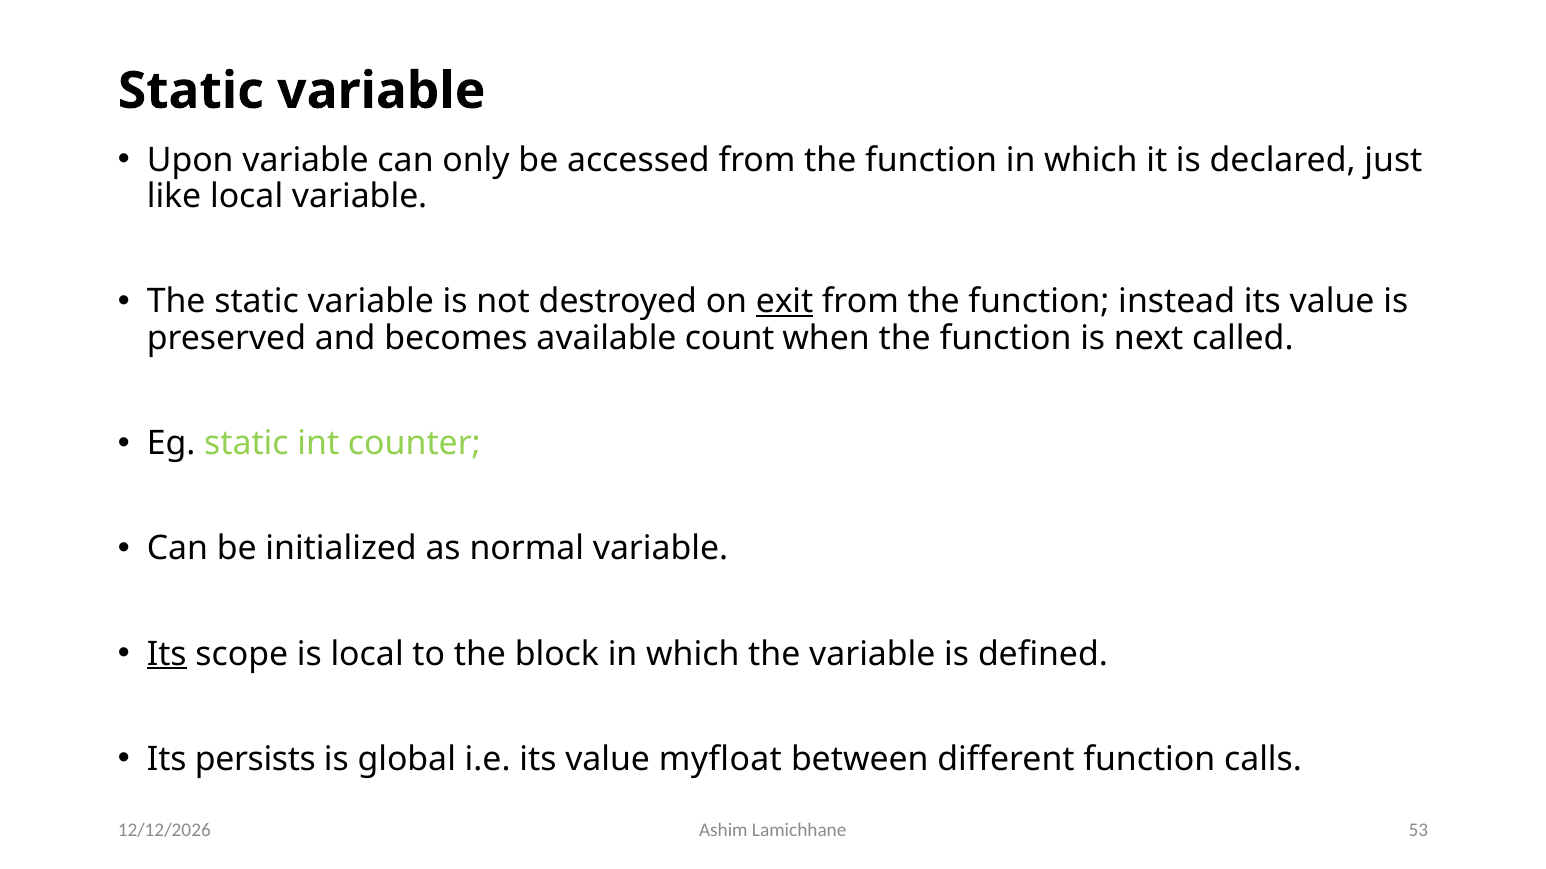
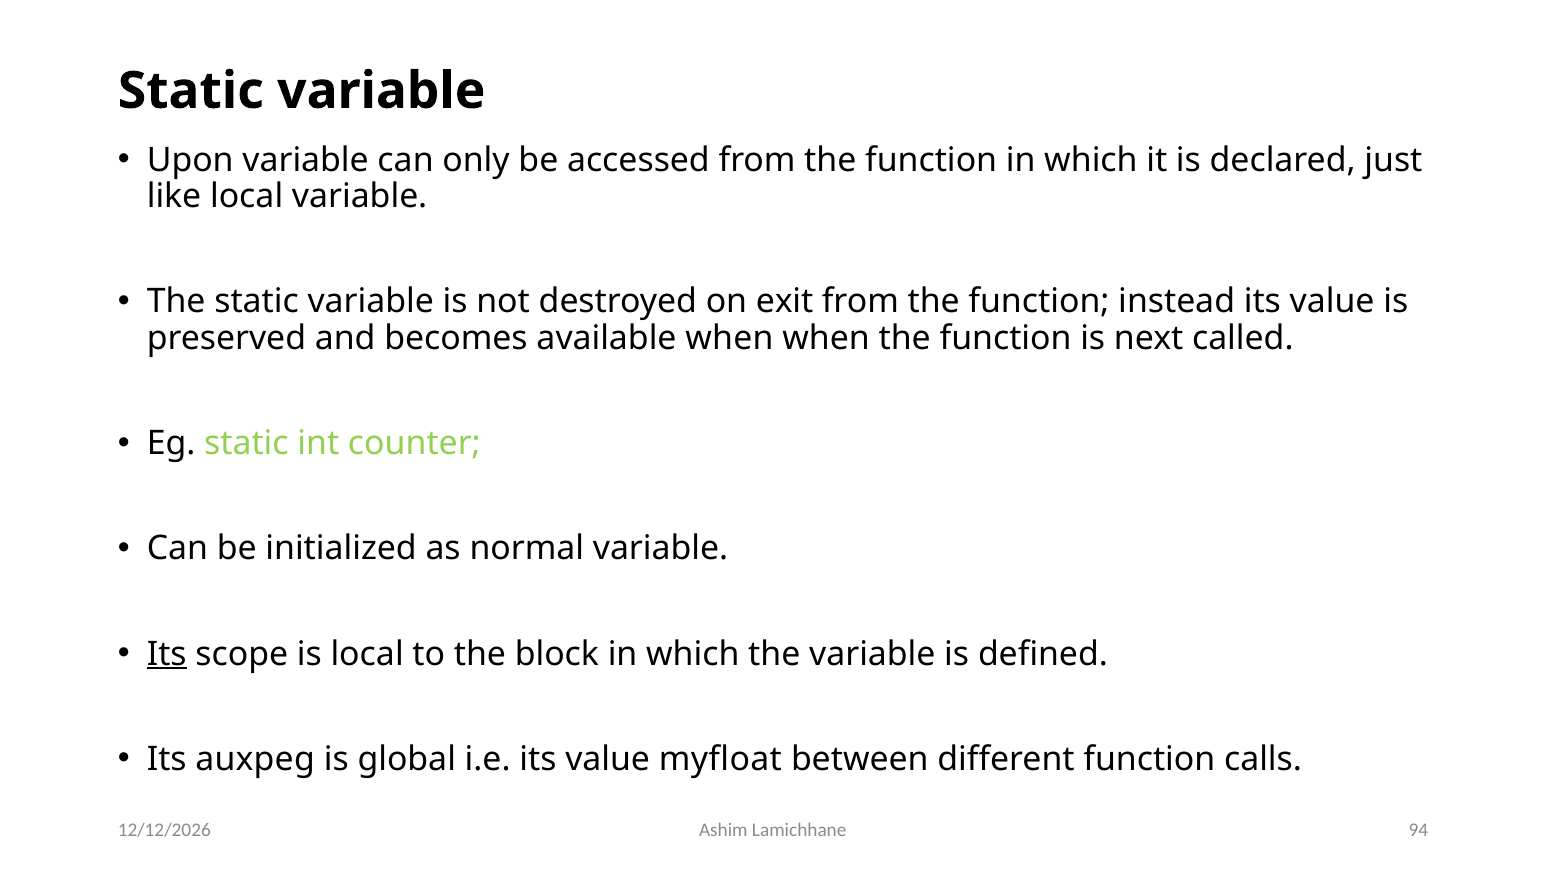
exit underline: present -> none
available count: count -> when
persists: persists -> auxpeg
53: 53 -> 94
